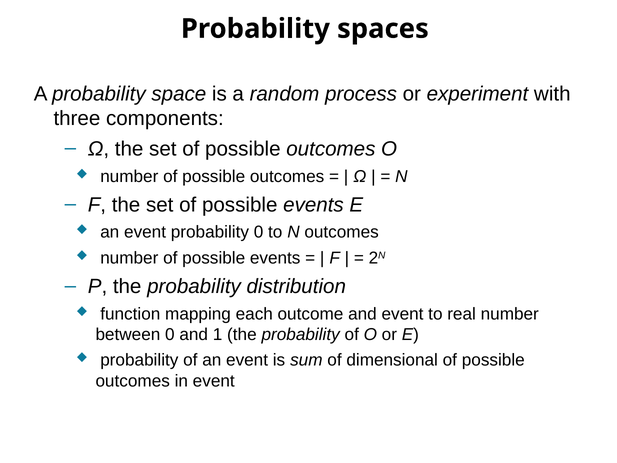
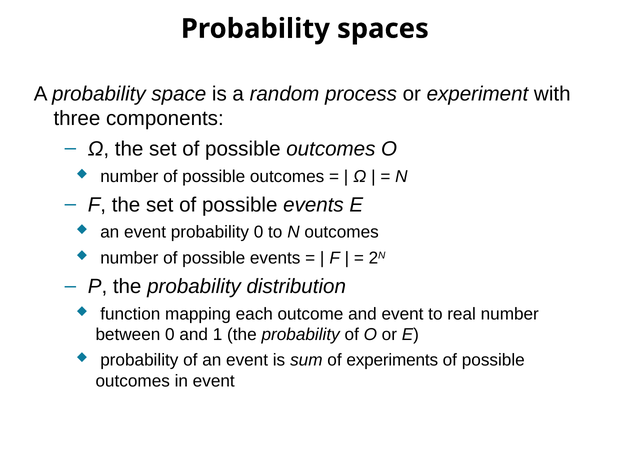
dimensional: dimensional -> experiments
